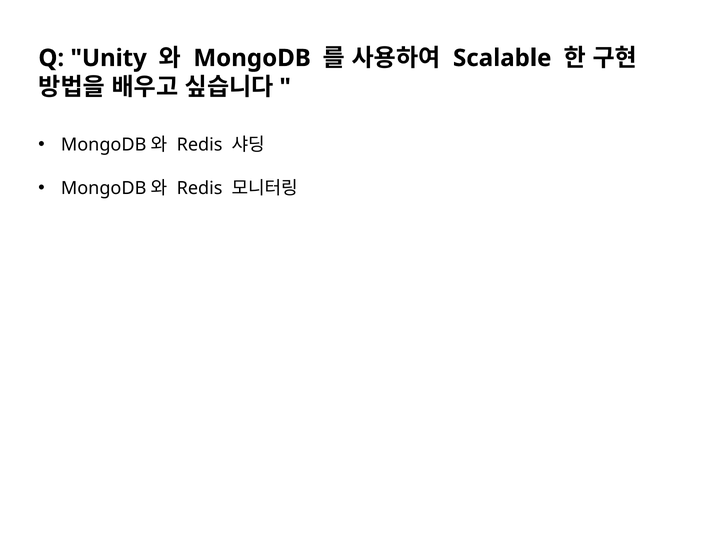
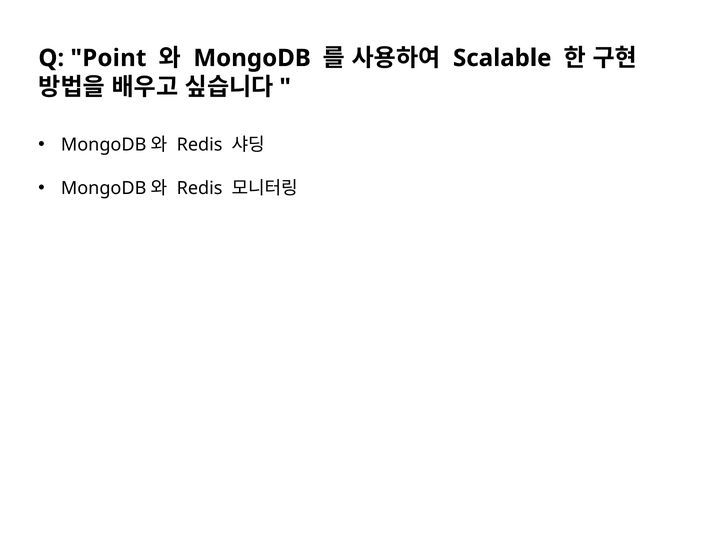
Unity: Unity -> Point
